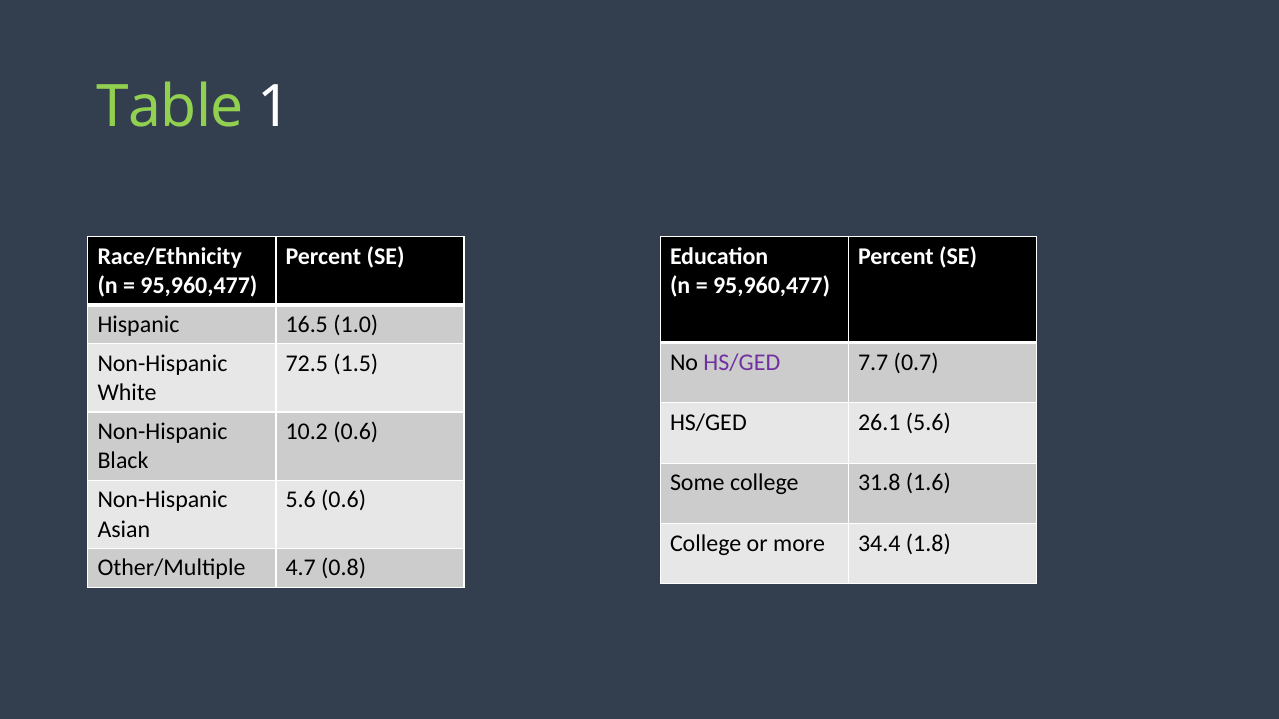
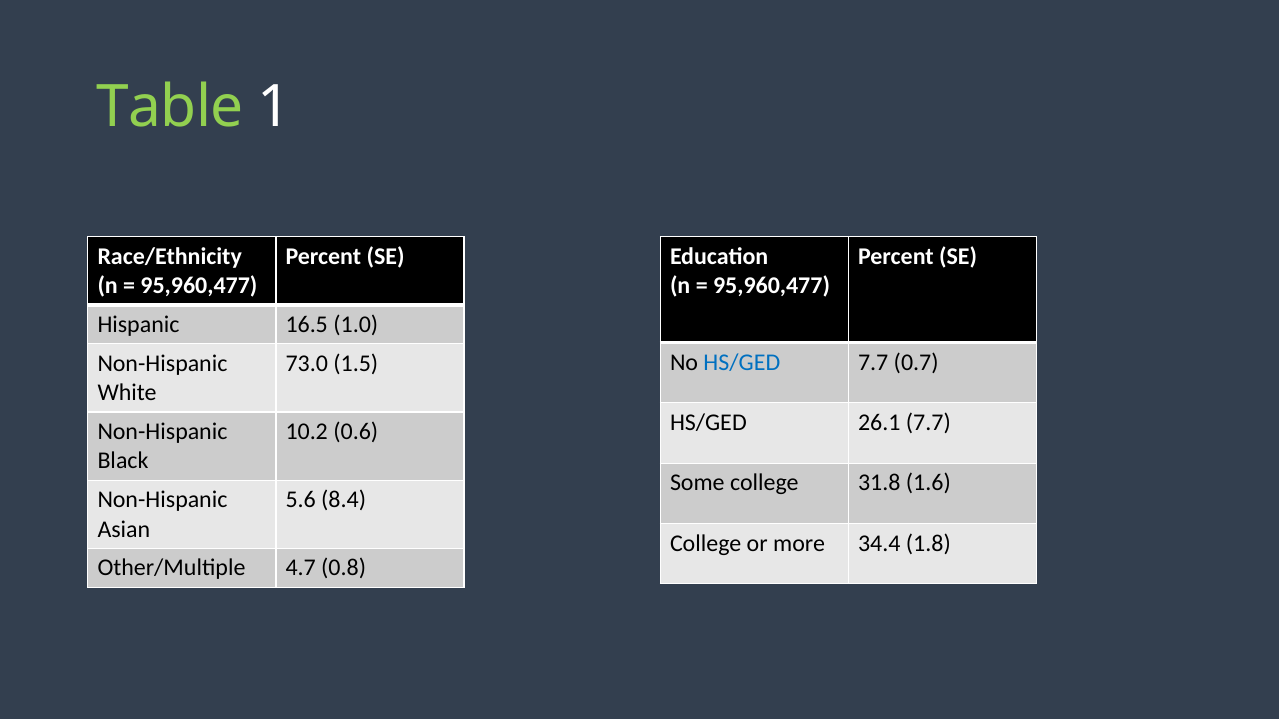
HS/GED at (742, 362) colour: purple -> blue
72.5: 72.5 -> 73.0
26.1 5.6: 5.6 -> 7.7
5.6 0.6: 0.6 -> 8.4
